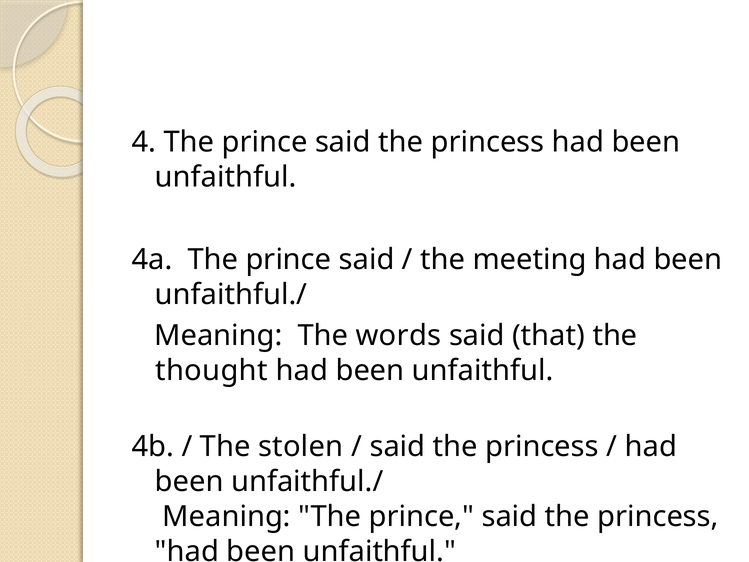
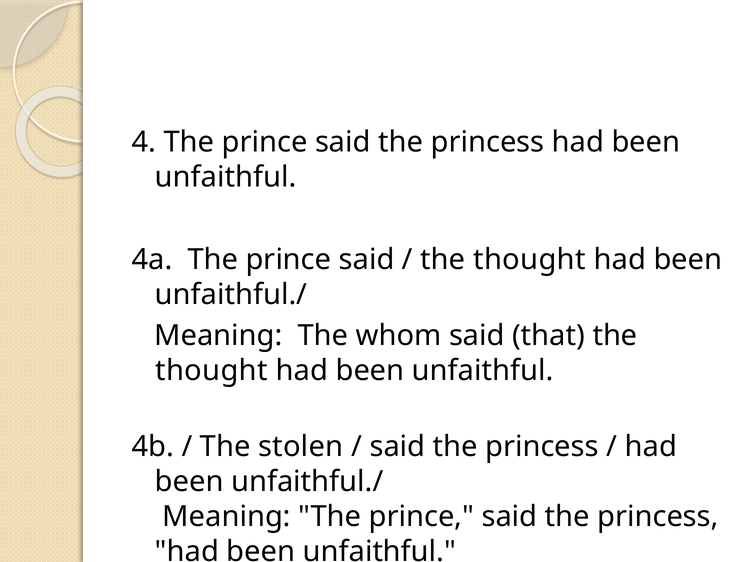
meeting at (530, 259): meeting -> thought
words: words -> whom
